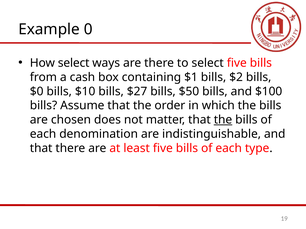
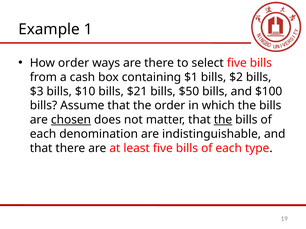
0: 0 -> 1
How select: select -> order
$0: $0 -> $3
$27: $27 -> $21
chosen underline: none -> present
